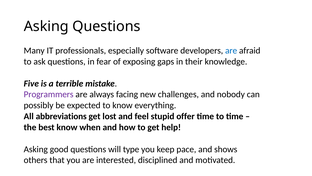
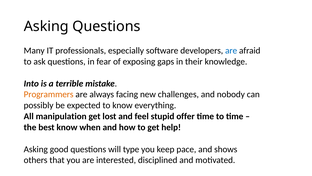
Five: Five -> Into
Programmers colour: purple -> orange
abbreviations: abbreviations -> manipulation
